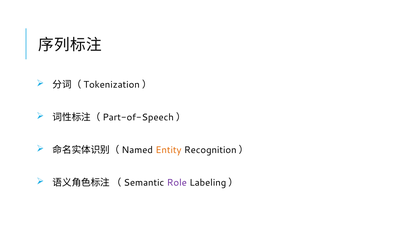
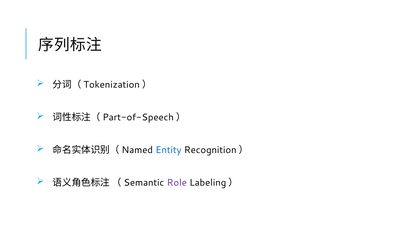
Entity colour: orange -> blue
